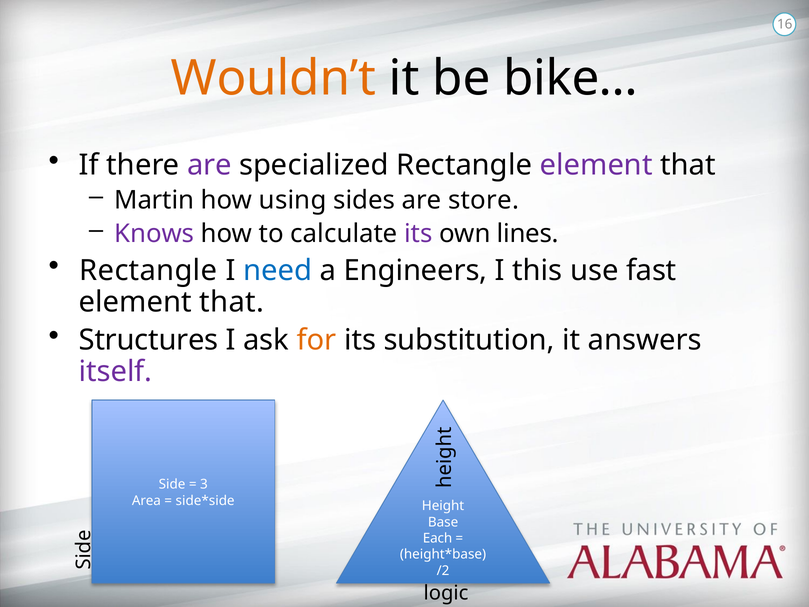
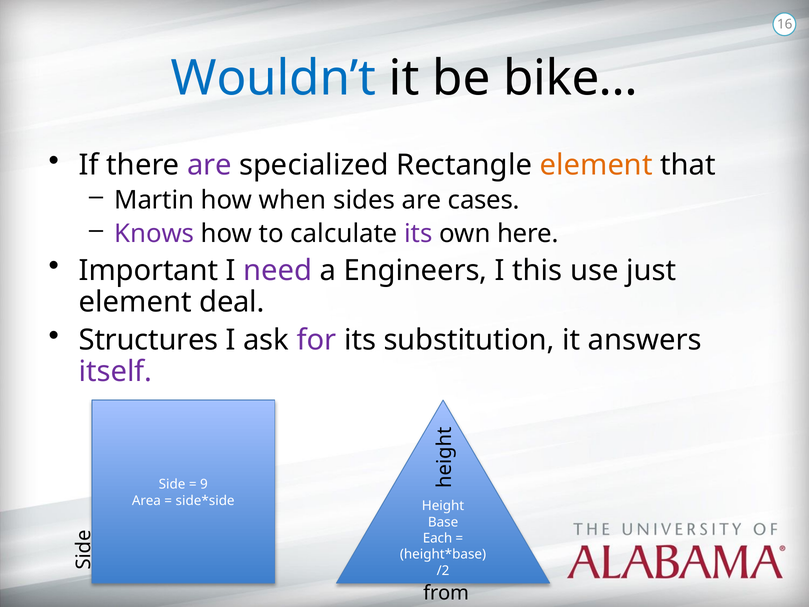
Wouldn’t colour: orange -> blue
element at (596, 165) colour: purple -> orange
using: using -> when
store: store -> cases
lines: lines -> here
Rectangle at (148, 270): Rectangle -> Important
need colour: blue -> purple
fast: fast -> just
that at (232, 302): that -> deal
for colour: orange -> purple
3: 3 -> 9
logic: logic -> from
